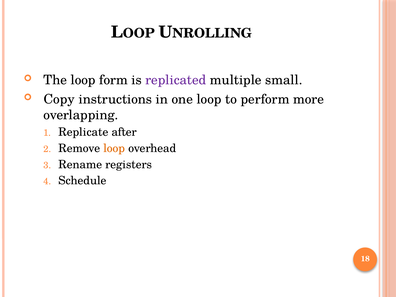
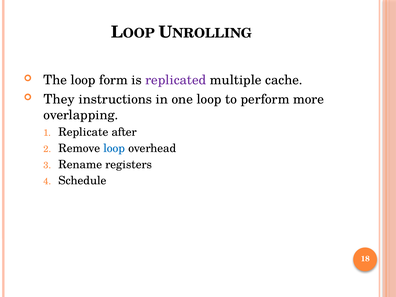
small: small -> cache
Copy: Copy -> They
loop at (114, 148) colour: orange -> blue
